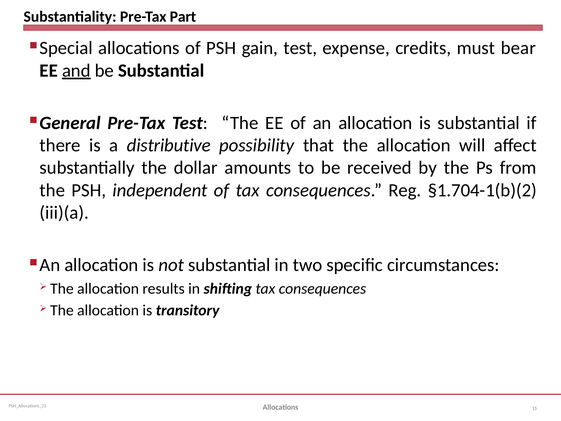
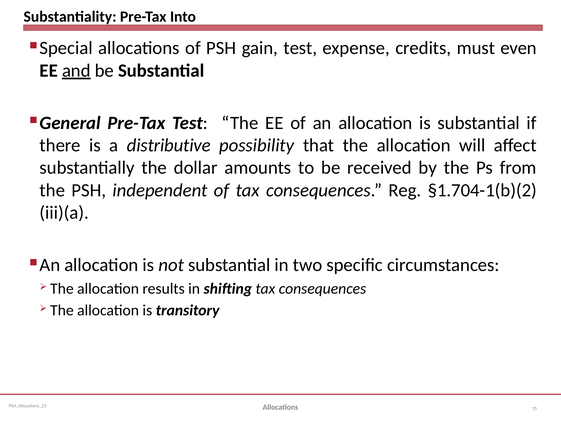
Part: Part -> Into
bear: bear -> even
